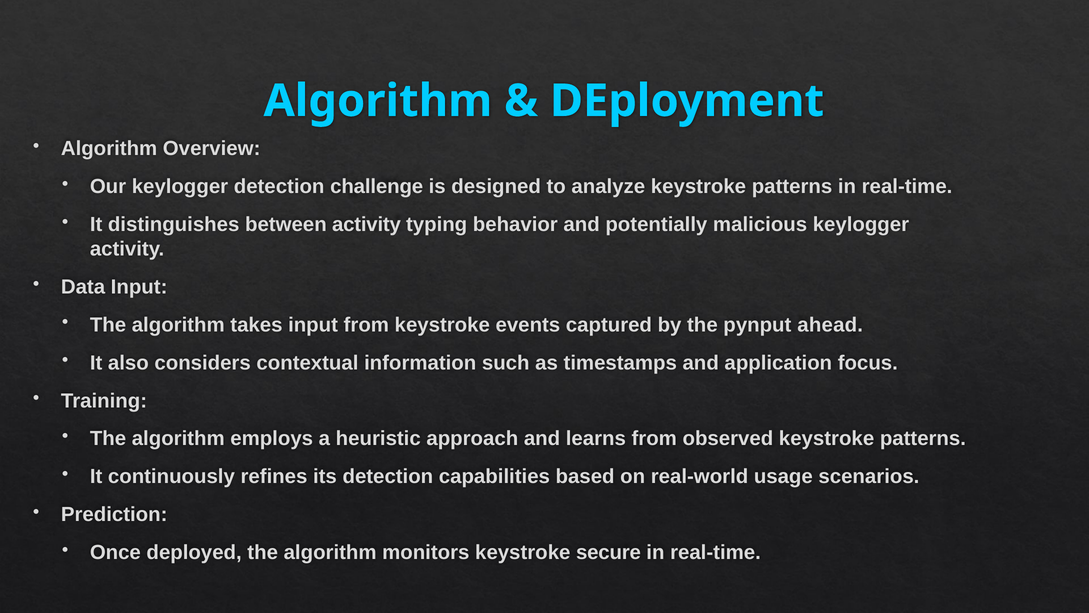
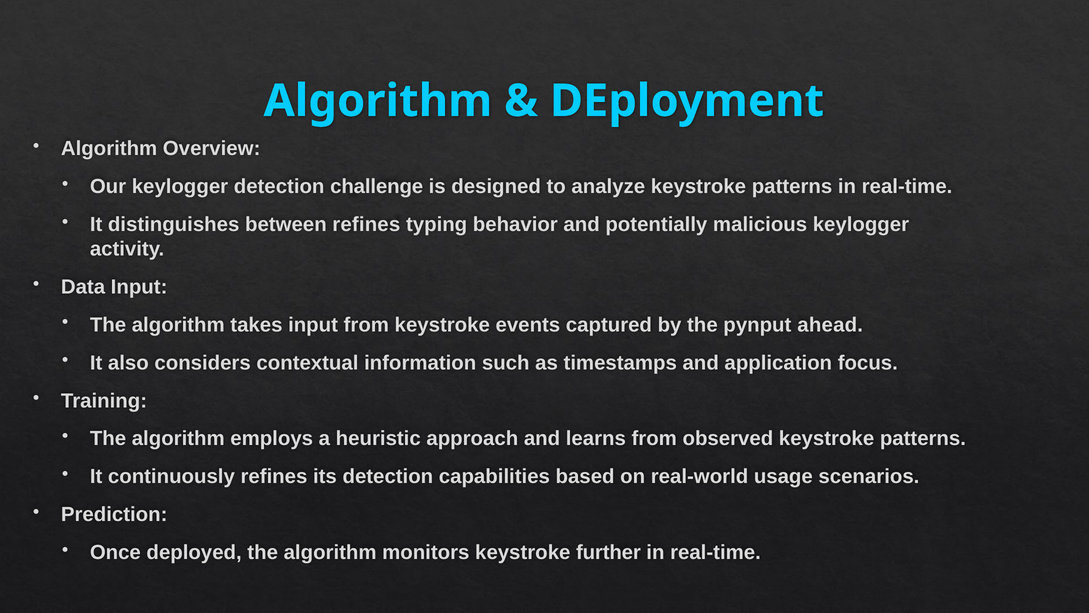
between activity: activity -> refines
secure: secure -> further
